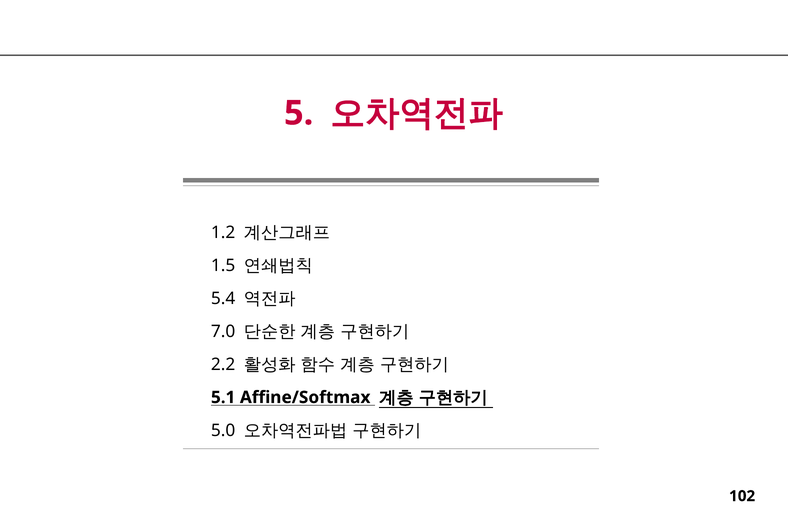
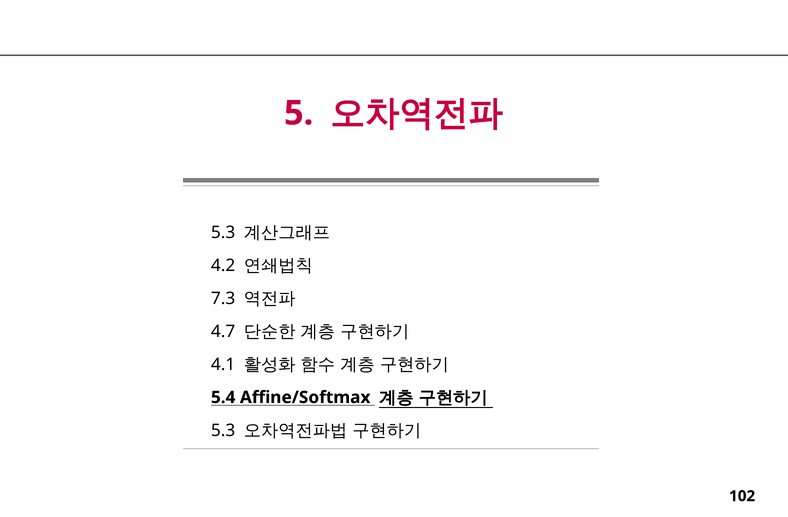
1.2 at (223, 233): 1.2 -> 5.3
1.5: 1.5 -> 4.2
5.4: 5.4 -> 7.3
7.0: 7.0 -> 4.7
2.2: 2.2 -> 4.1
5.1: 5.1 -> 5.4
5.0 at (223, 431): 5.0 -> 5.3
